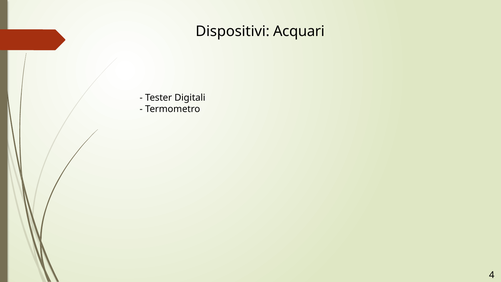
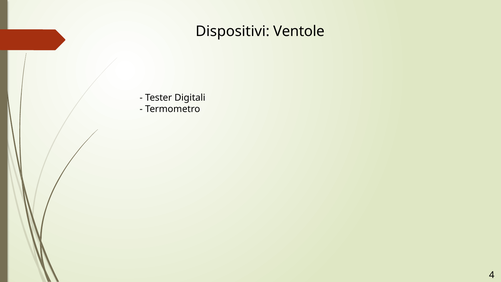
Acquari: Acquari -> Ventole
